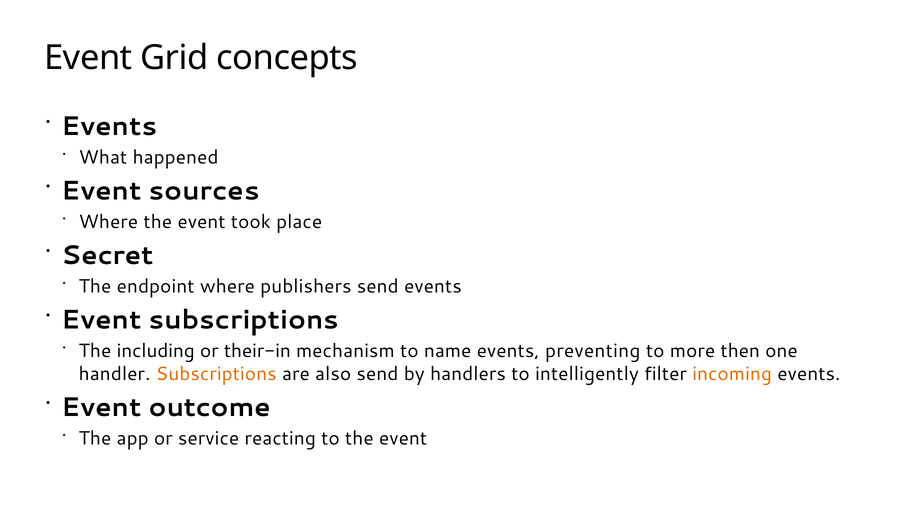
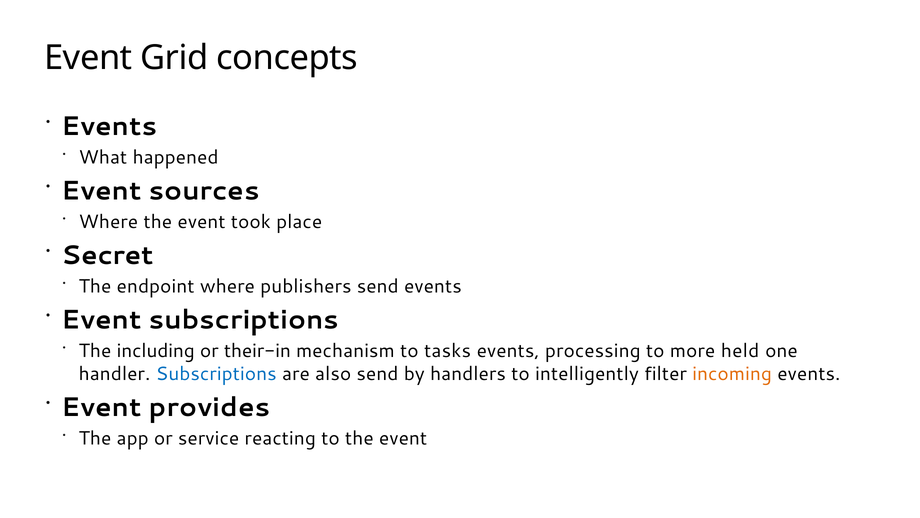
name: name -> tasks
preventing: preventing -> processing
then: then -> held
Subscriptions at (216, 374) colour: orange -> blue
outcome: outcome -> provides
